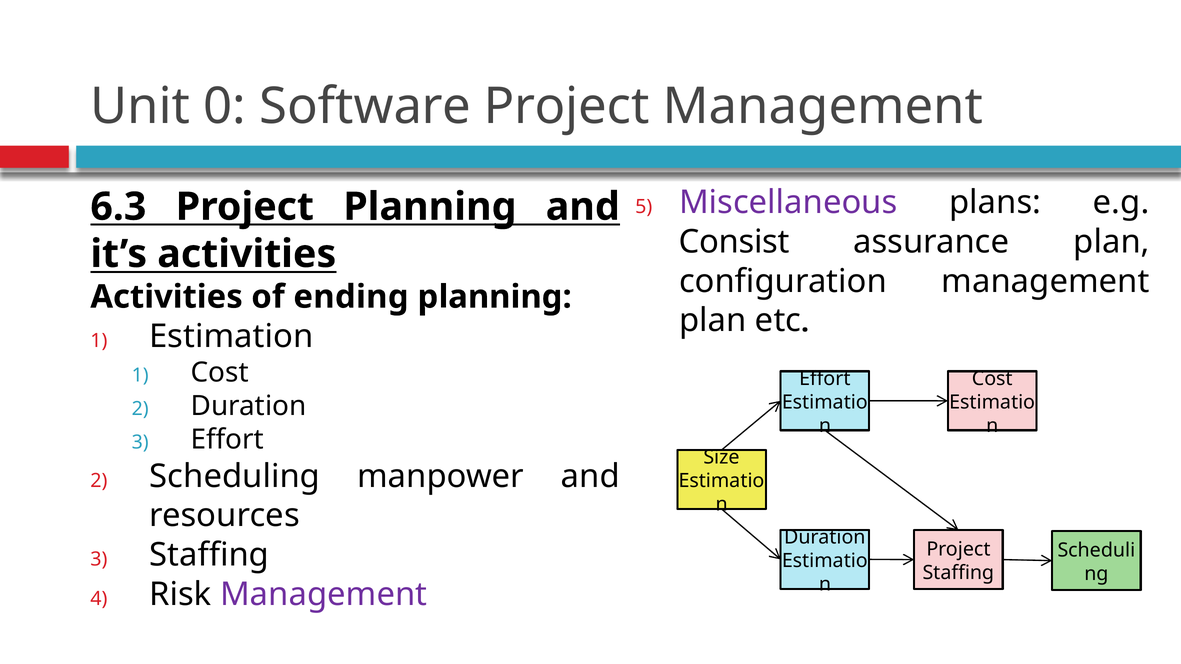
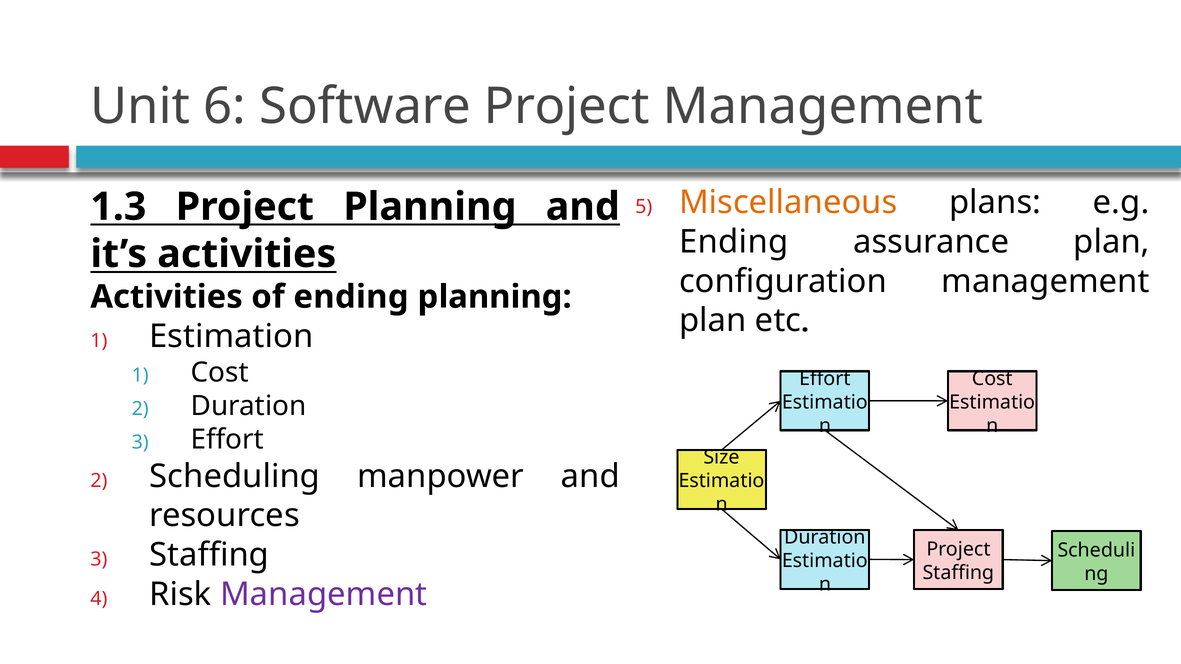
0: 0 -> 6
6.3: 6.3 -> 1.3
Miscellaneous colour: purple -> orange
Consist at (734, 242): Consist -> Ending
